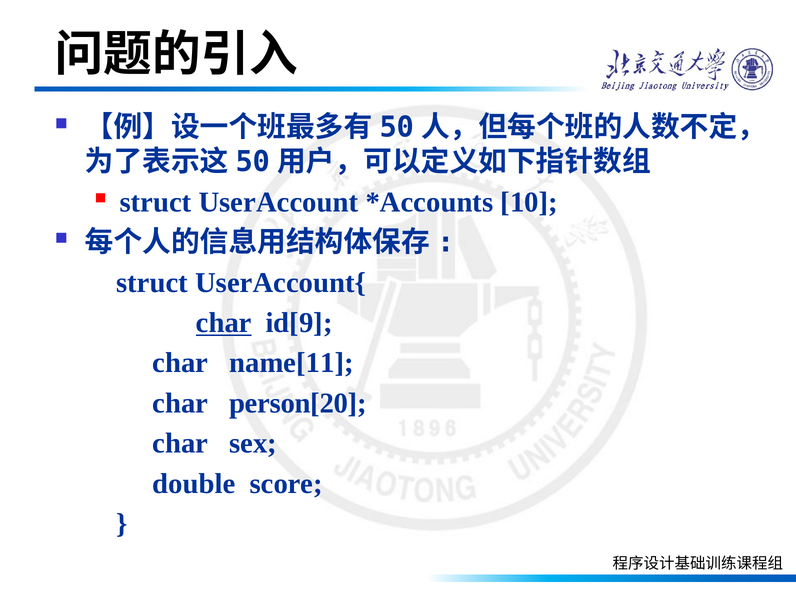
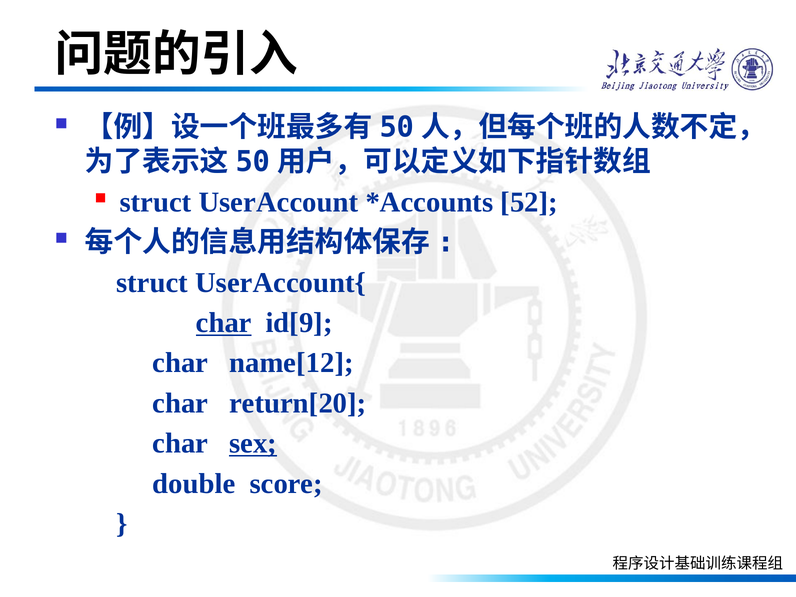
10: 10 -> 52
name[11: name[11 -> name[12
person[20: person[20 -> return[20
sex underline: none -> present
